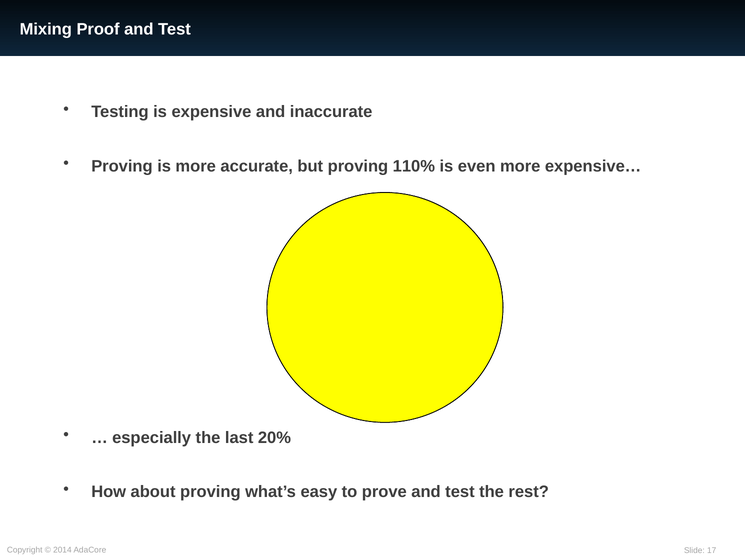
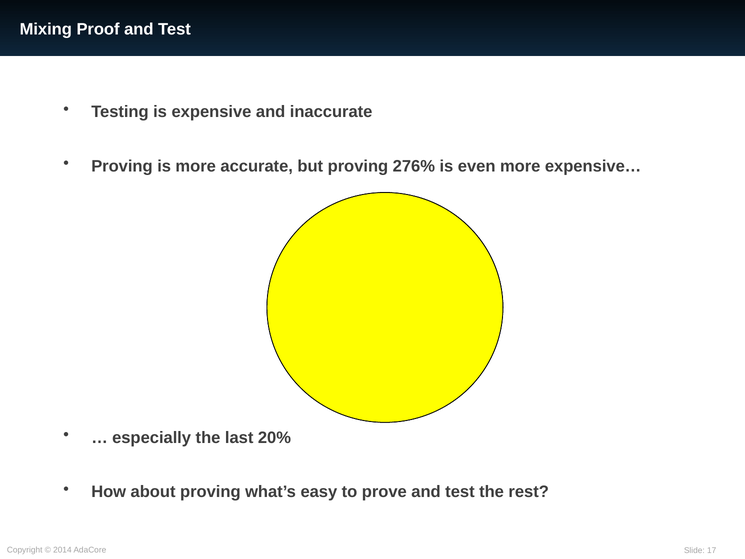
110%: 110% -> 276%
